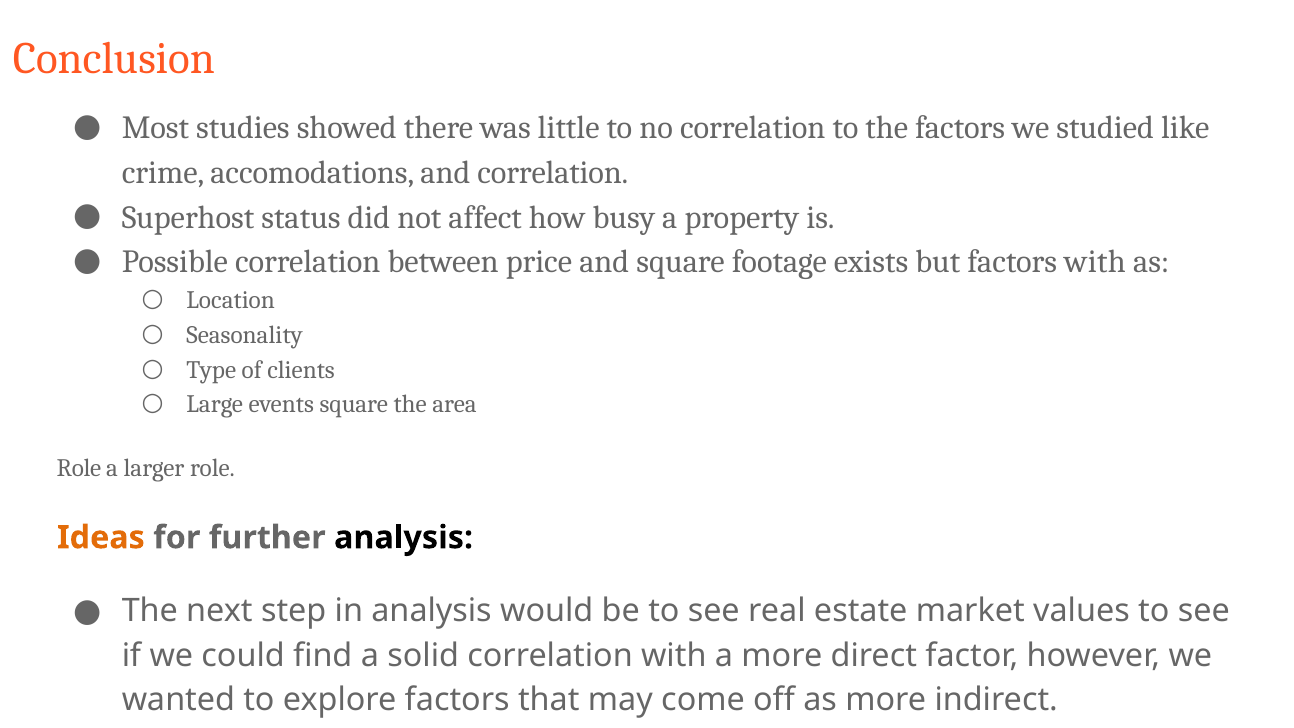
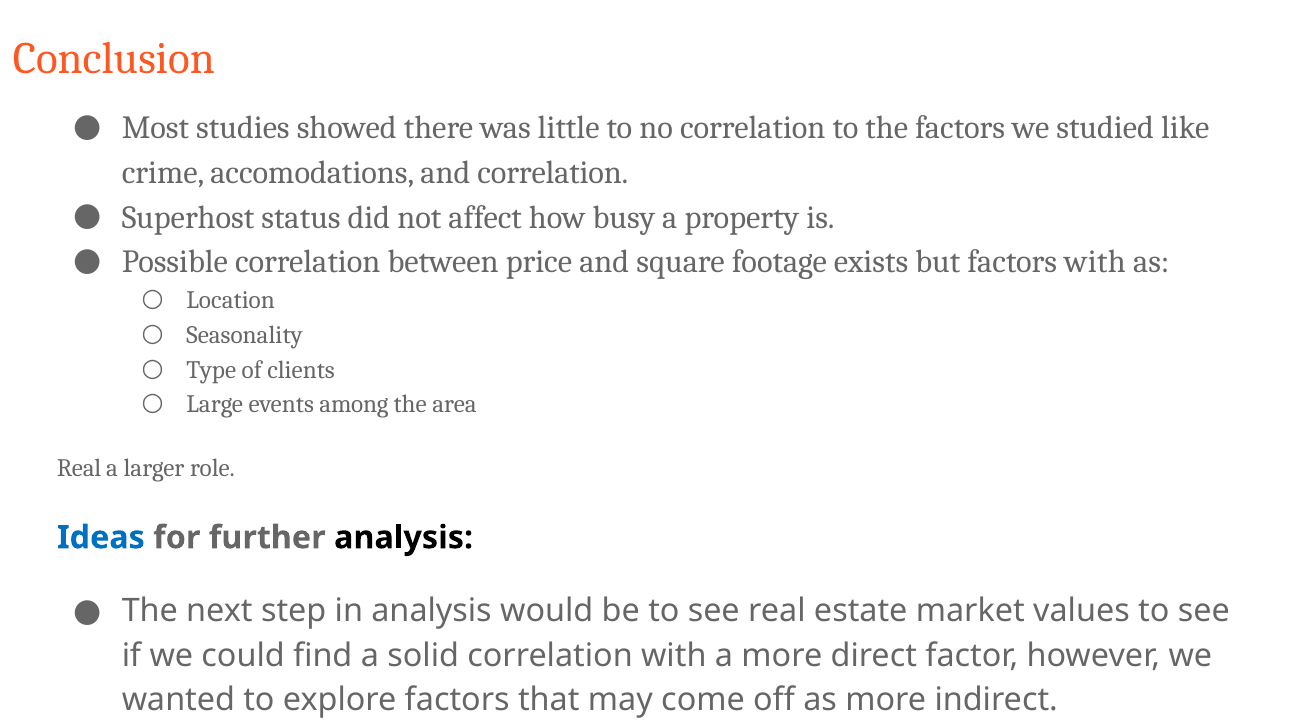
events square: square -> among
Role at (79, 468): Role -> Real
Ideas colour: orange -> blue
